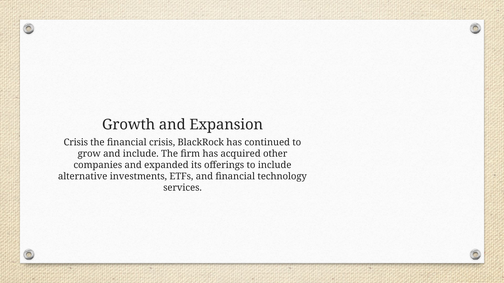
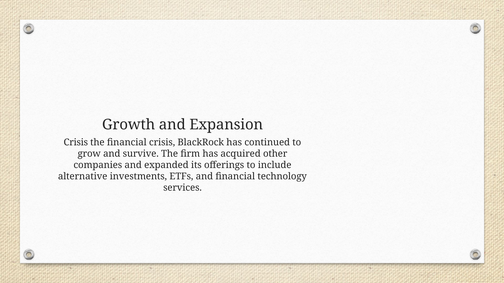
and include: include -> survive
